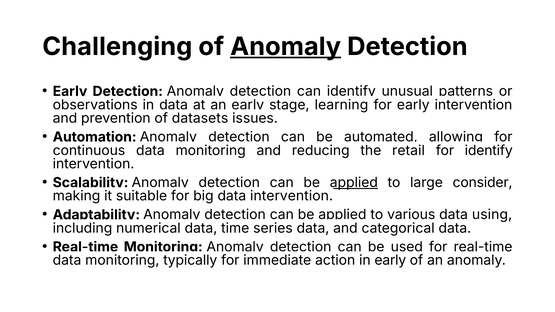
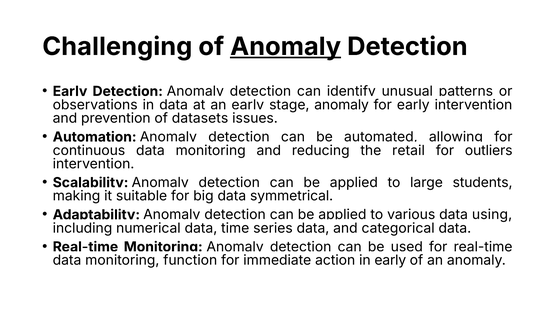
stage learning: learning -> anomaly
for identify: identify -> outliers
applied at (354, 183) underline: present -> none
consider: consider -> students
data intervention: intervention -> symmetrical
typically: typically -> function
